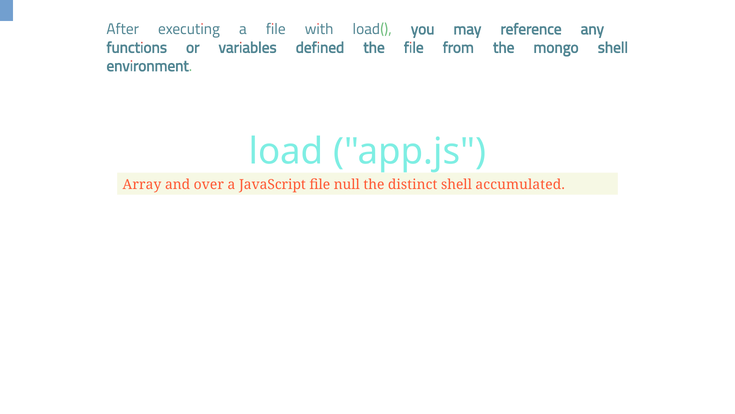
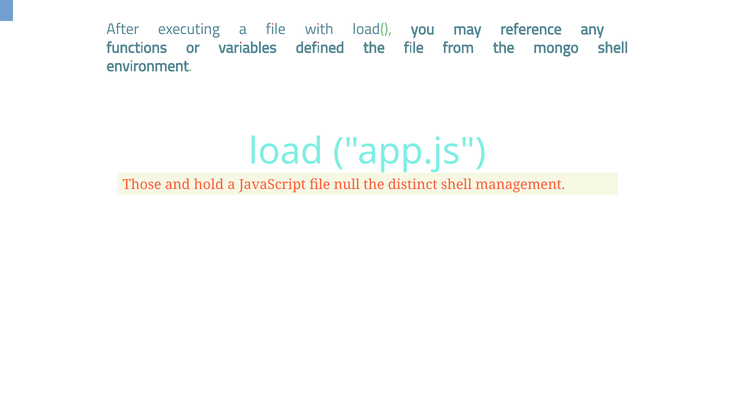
Array: Array -> Those
over: over -> hold
accumulated: accumulated -> management
